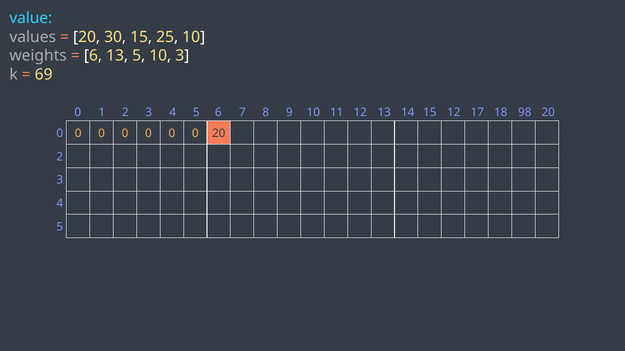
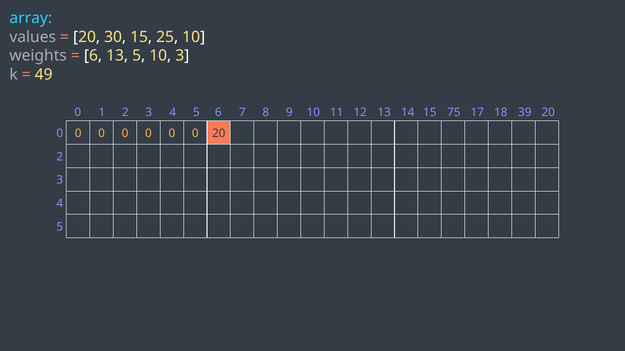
value: value -> array
69: 69 -> 49
15 12: 12 -> 75
98: 98 -> 39
